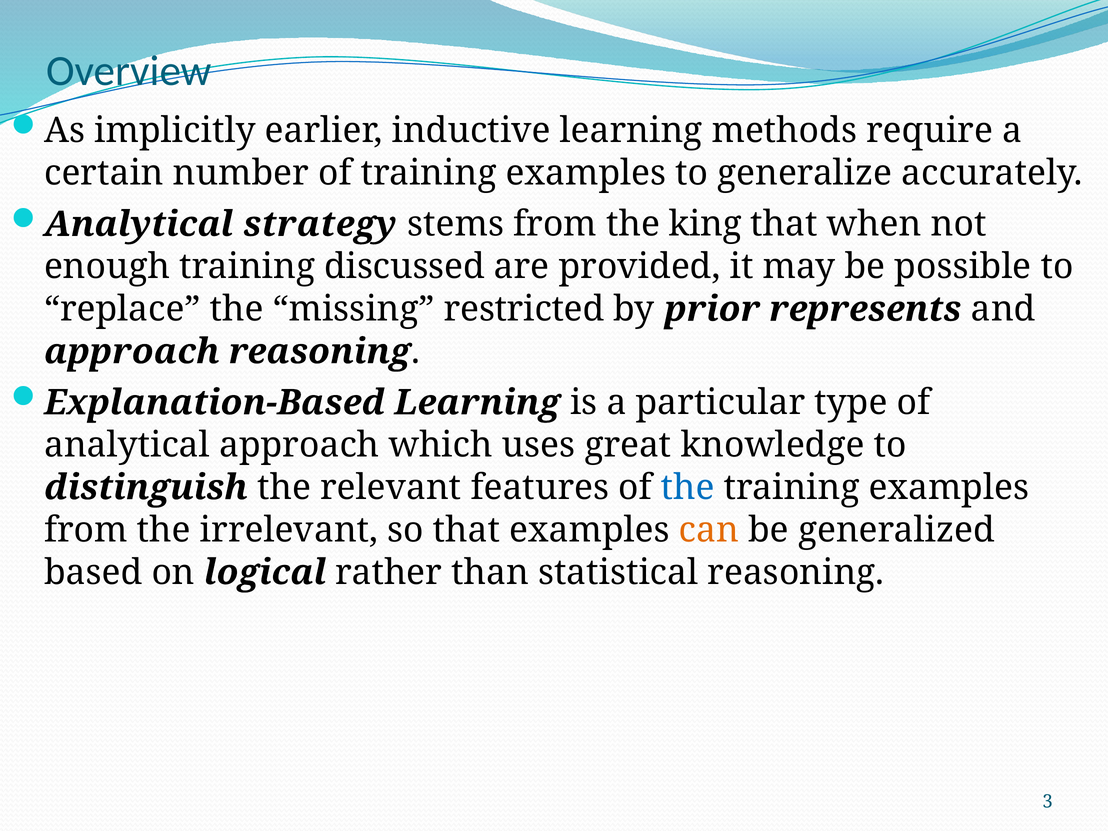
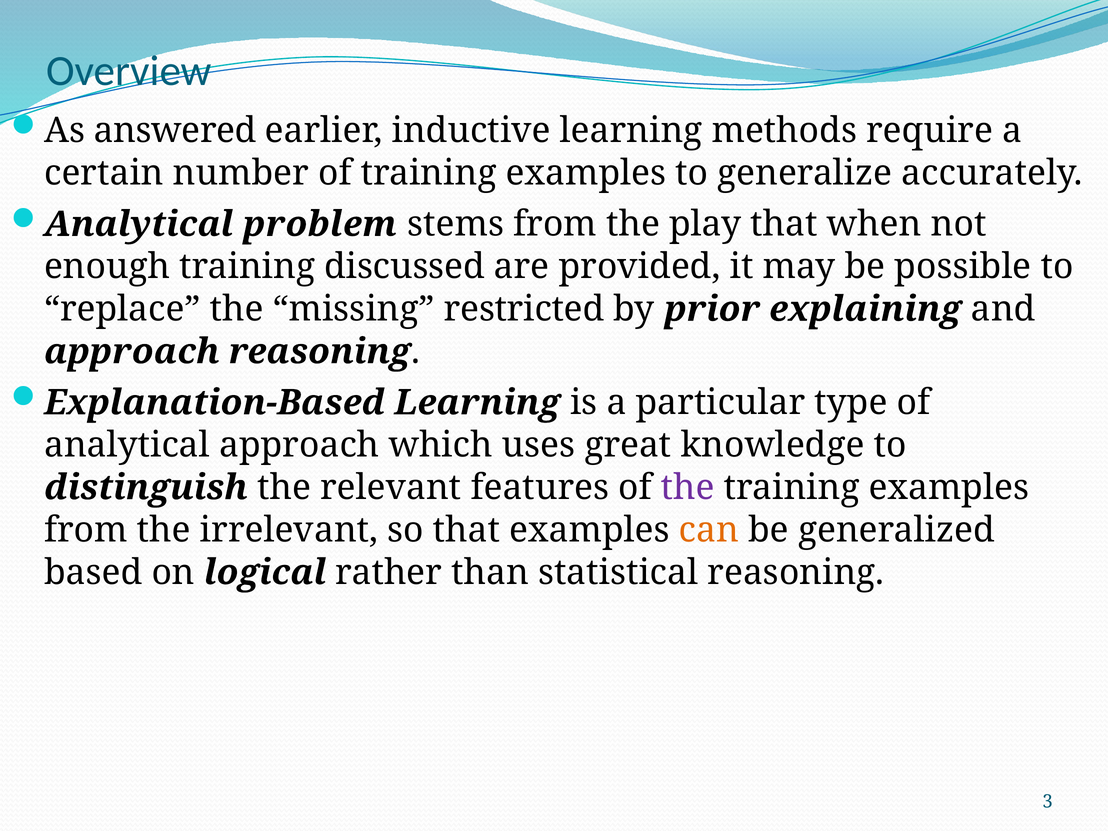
implicitly: implicitly -> answered
strategy: strategy -> problem
king: king -> play
represents: represents -> explaining
the at (688, 488) colour: blue -> purple
